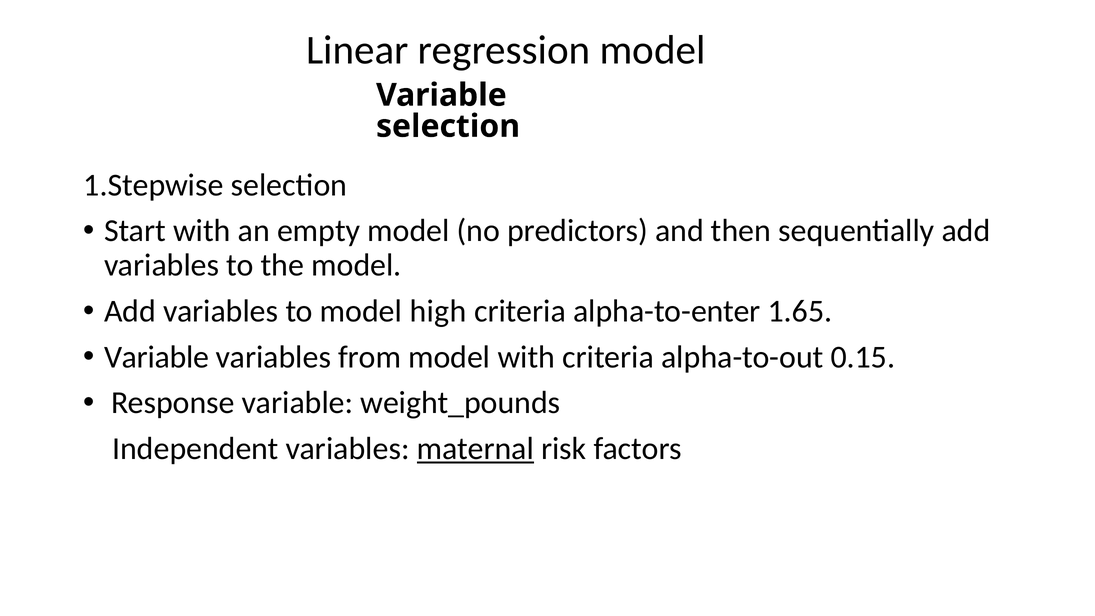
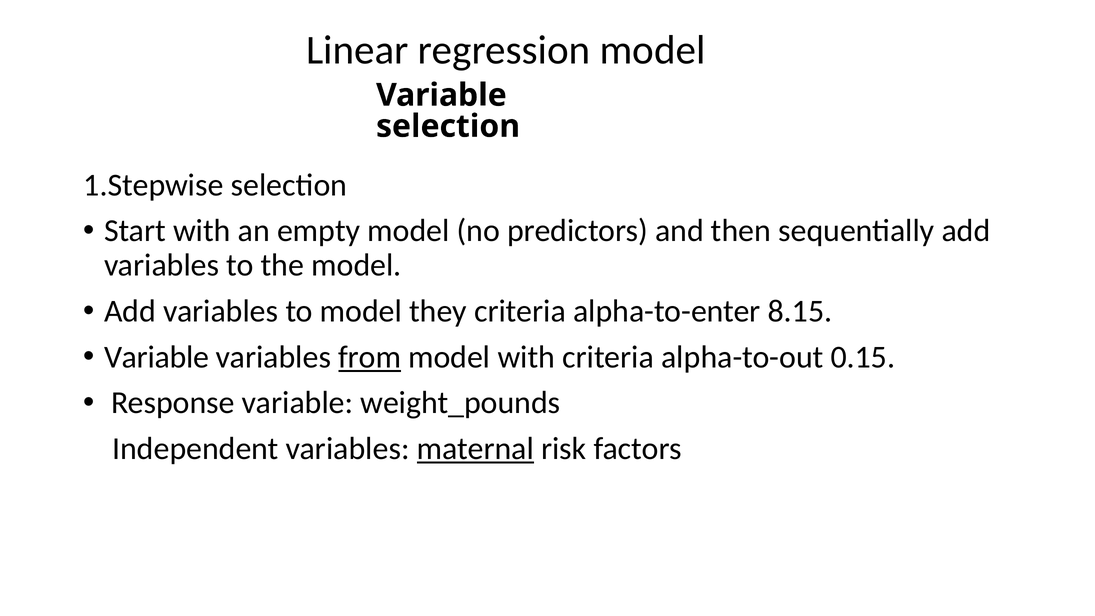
high: high -> they
1.65: 1.65 -> 8.15
from underline: none -> present
